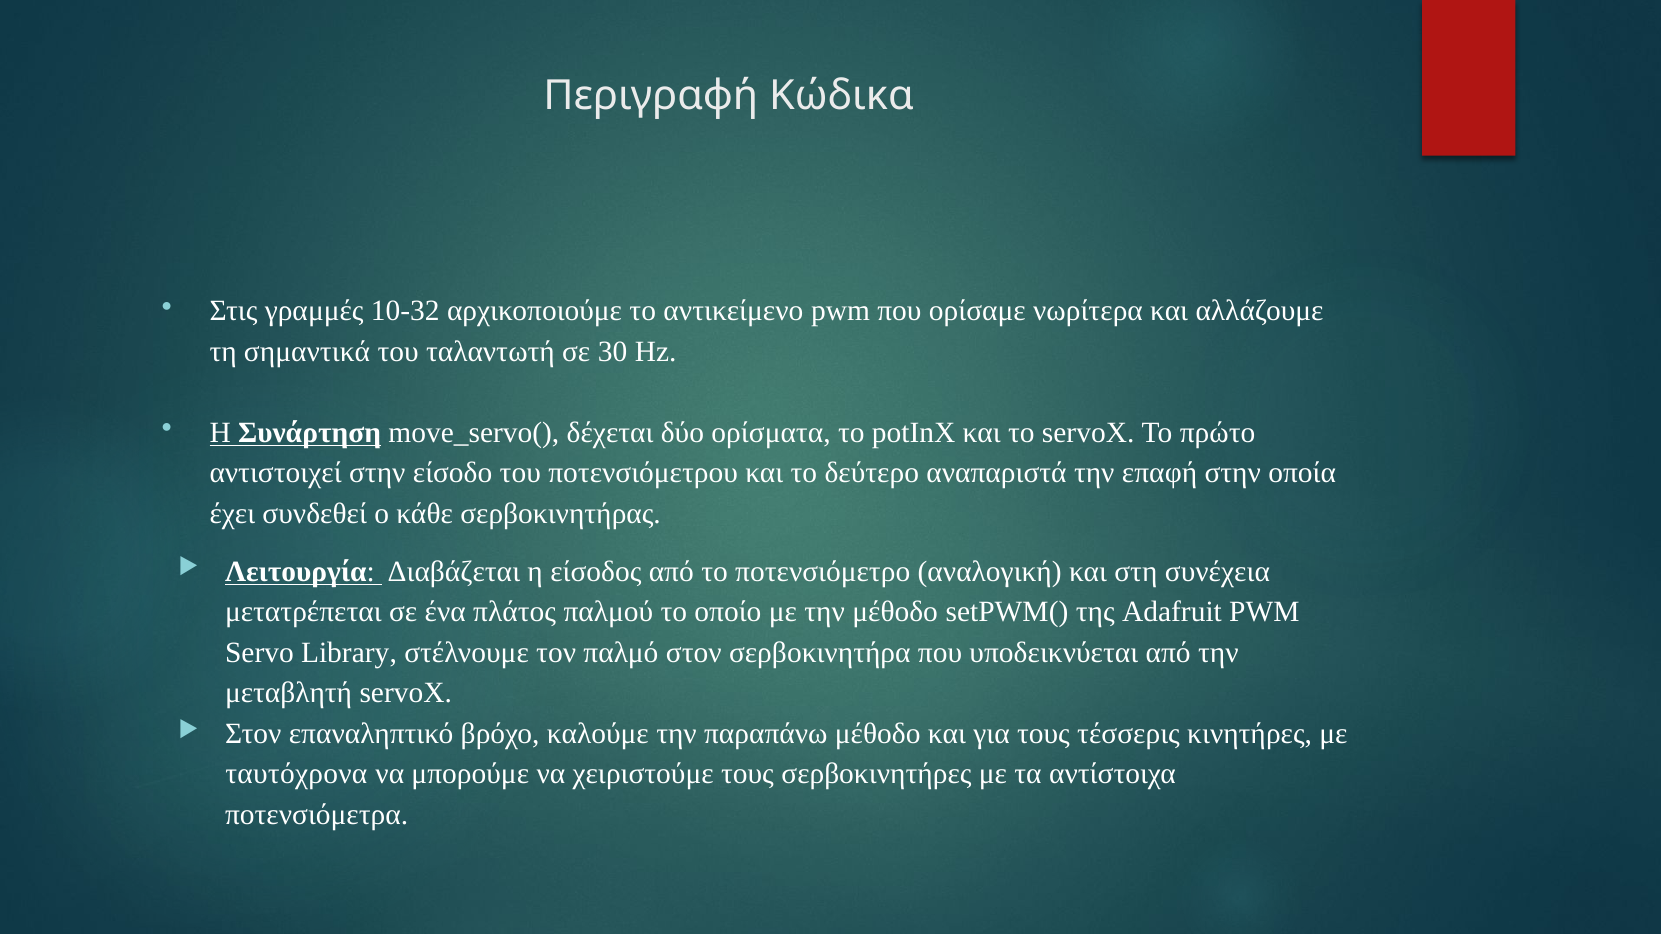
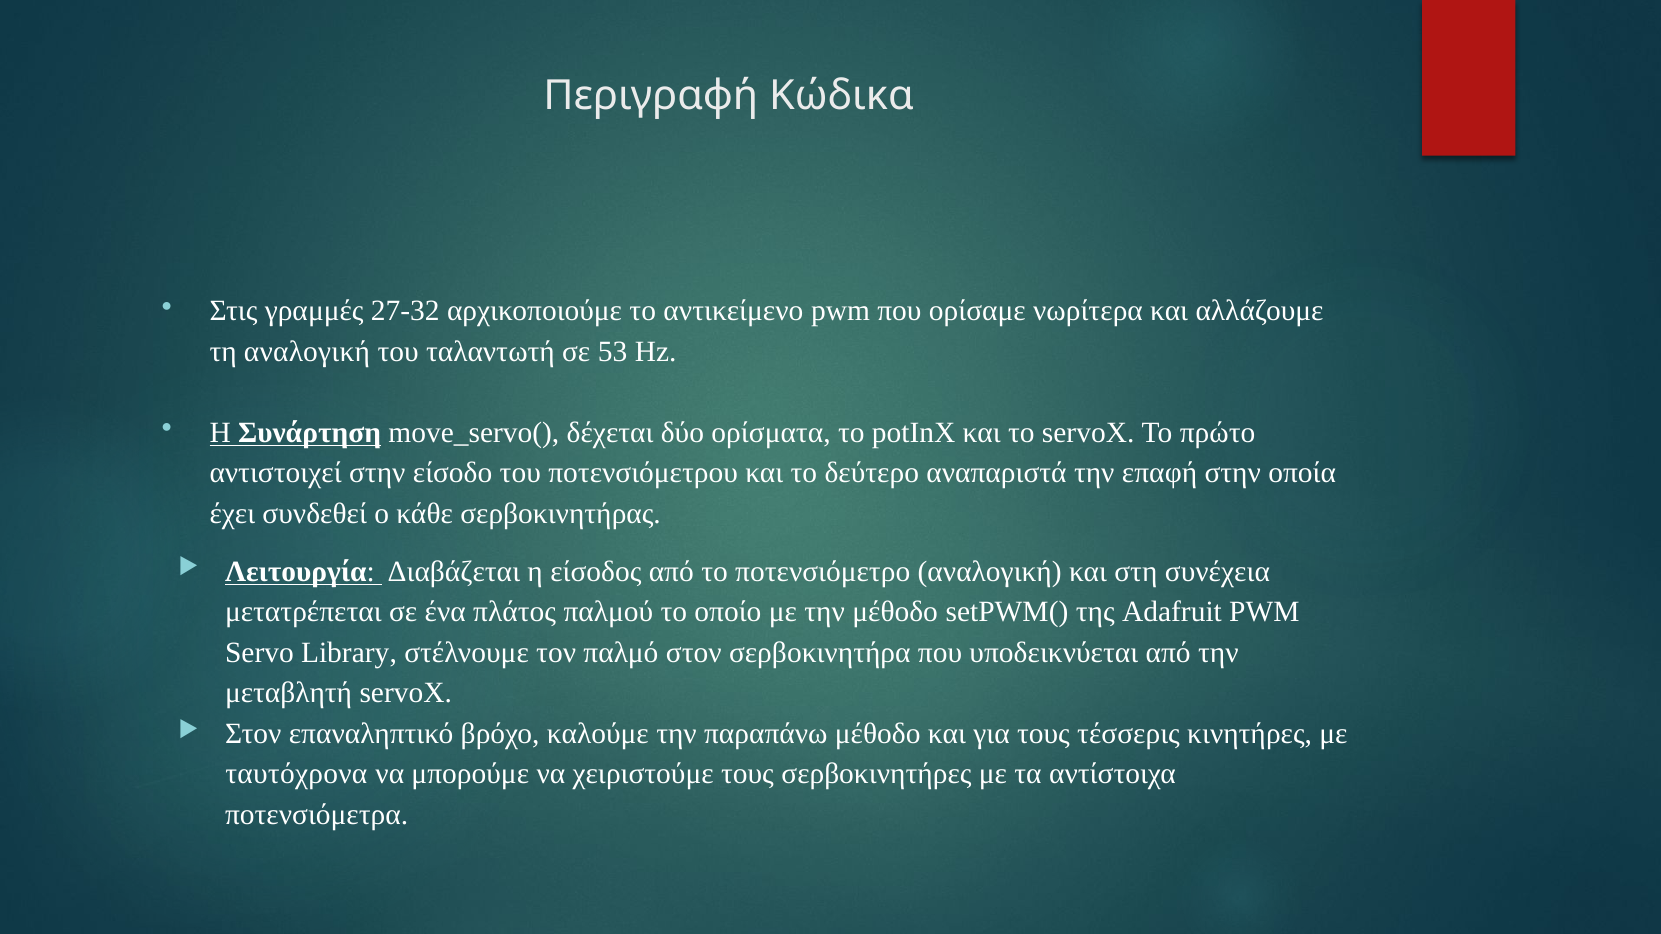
10-32: 10-32 -> 27-32
τη σημαντικά: σημαντικά -> αναλογική
30: 30 -> 53
